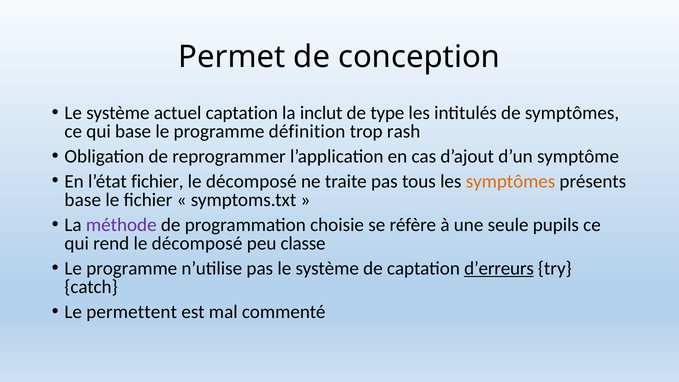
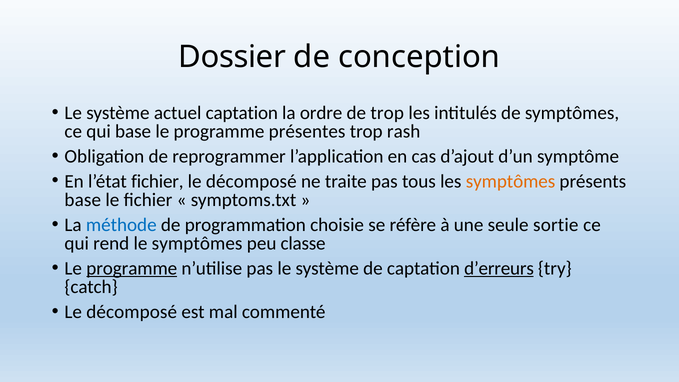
Permet: Permet -> Dossier
inclut: inclut -> ordre
de type: type -> trop
définition: définition -> présentes
méthode colour: purple -> blue
pupils: pupils -> sortie
rend le décomposé: décomposé -> symptômes
programme at (132, 268) underline: none -> present
permettent at (132, 312): permettent -> décomposé
